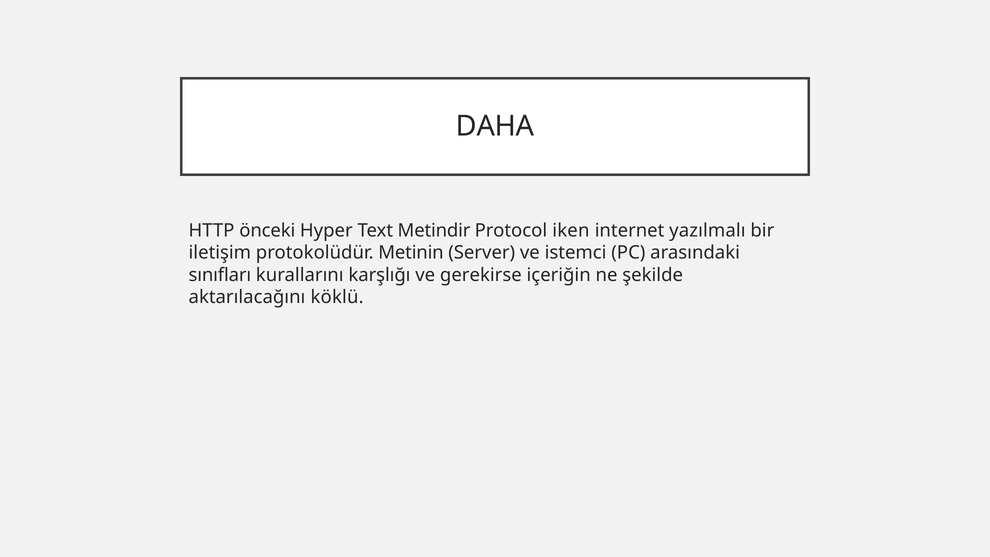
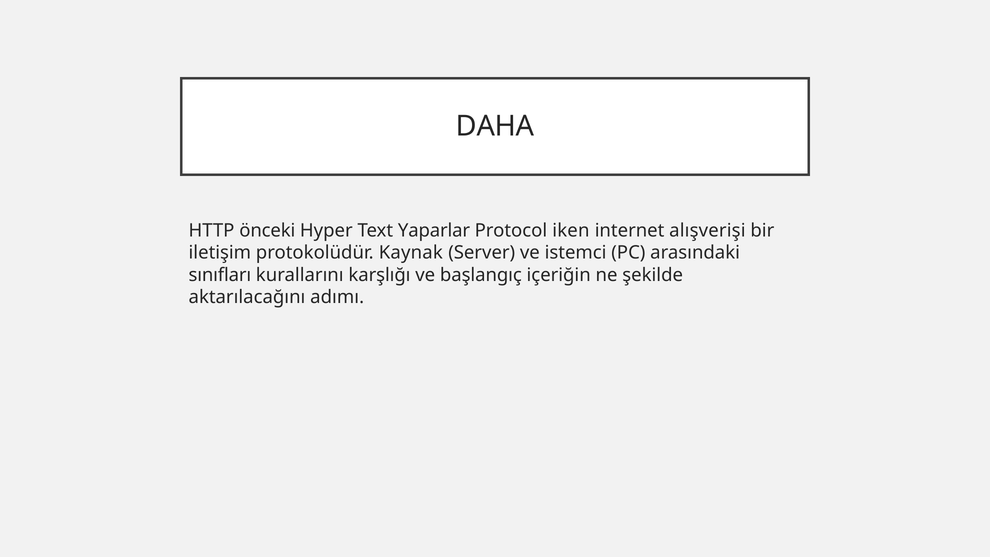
Metindir: Metindir -> Yaparlar
yazılmalı: yazılmalı -> alışverişi
Metinin: Metinin -> Kaynak
gerekirse: gerekirse -> başlangıç
köklü: köklü -> adımı
